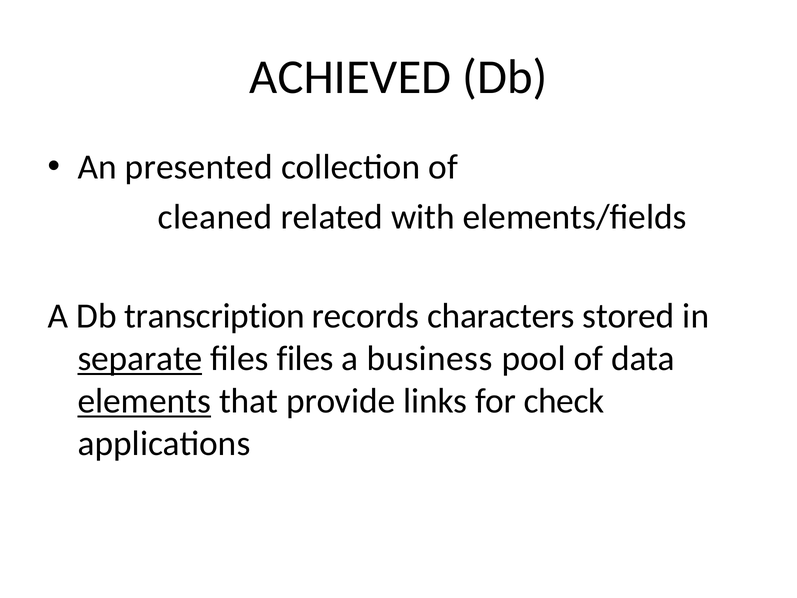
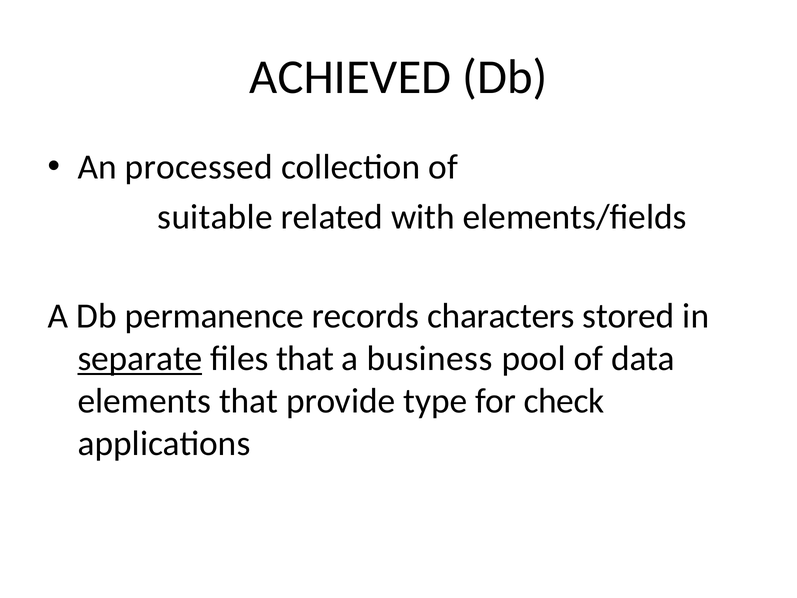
presented: presented -> processed
cleaned: cleaned -> suitable
transcription: transcription -> permanence
files files: files -> that
elements underline: present -> none
links: links -> type
